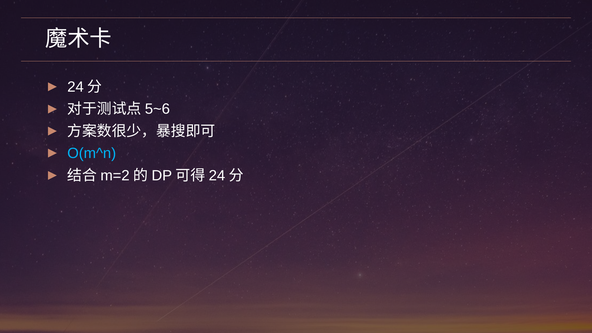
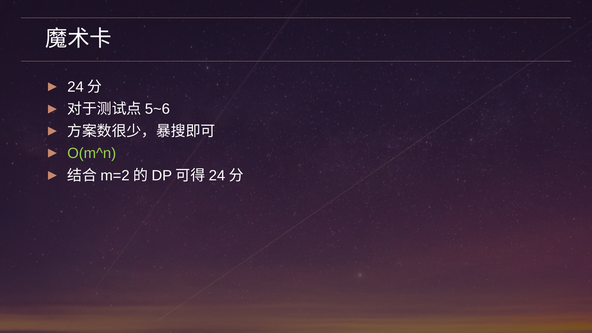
O(m^n colour: light blue -> light green
